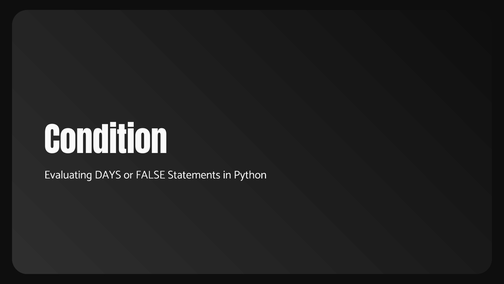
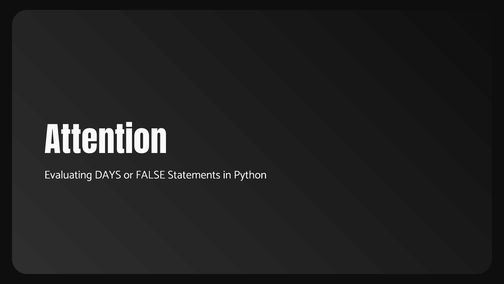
Condition: Condition -> Attention
